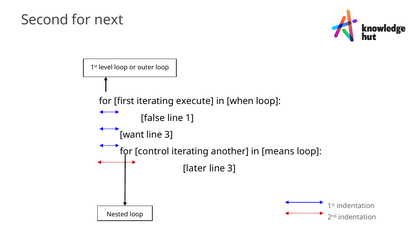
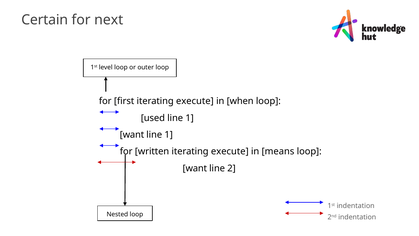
Second: Second -> Certain
false: false -> used
3 at (169, 135): 3 -> 1
control: control -> written
another at (230, 151): another -> execute
later at (195, 168): later -> want
3 at (232, 168): 3 -> 2
